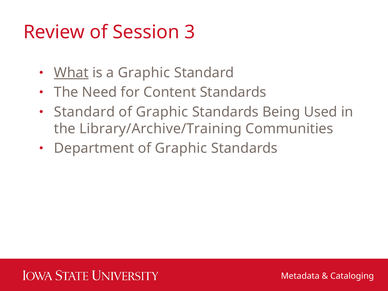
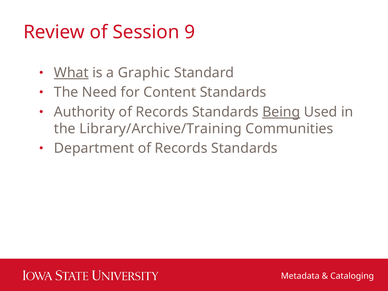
3: 3 -> 9
Standard at (84, 112): Standard -> Authority
Graphic at (162, 112): Graphic -> Records
Being underline: none -> present
Graphic at (181, 148): Graphic -> Records
